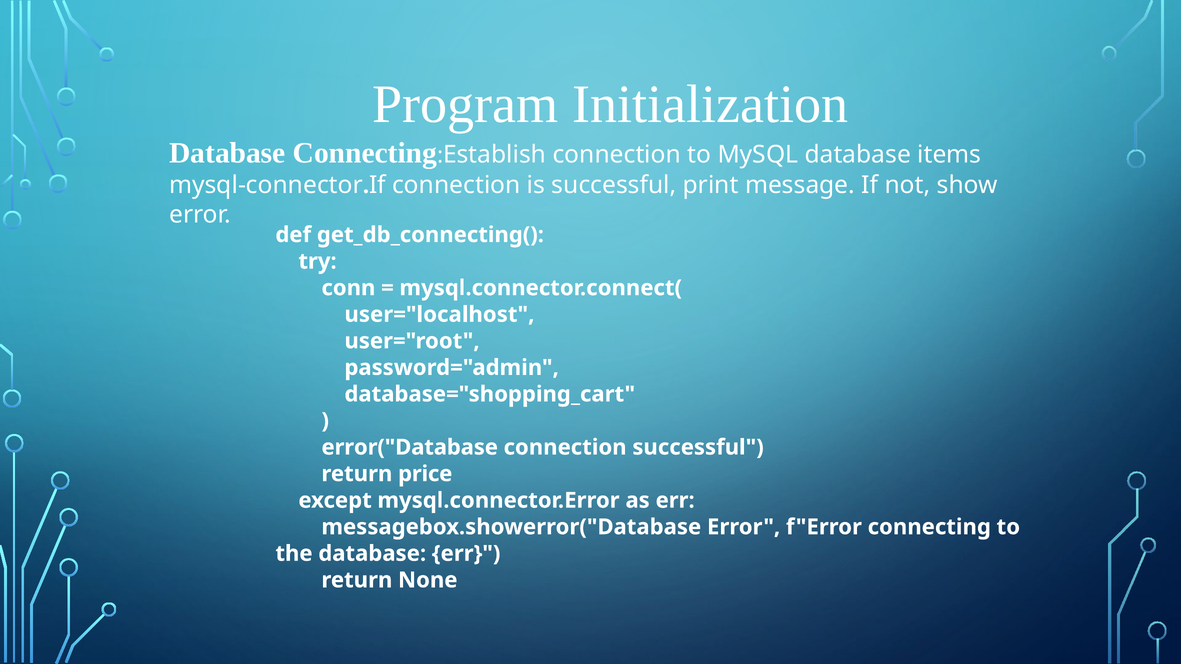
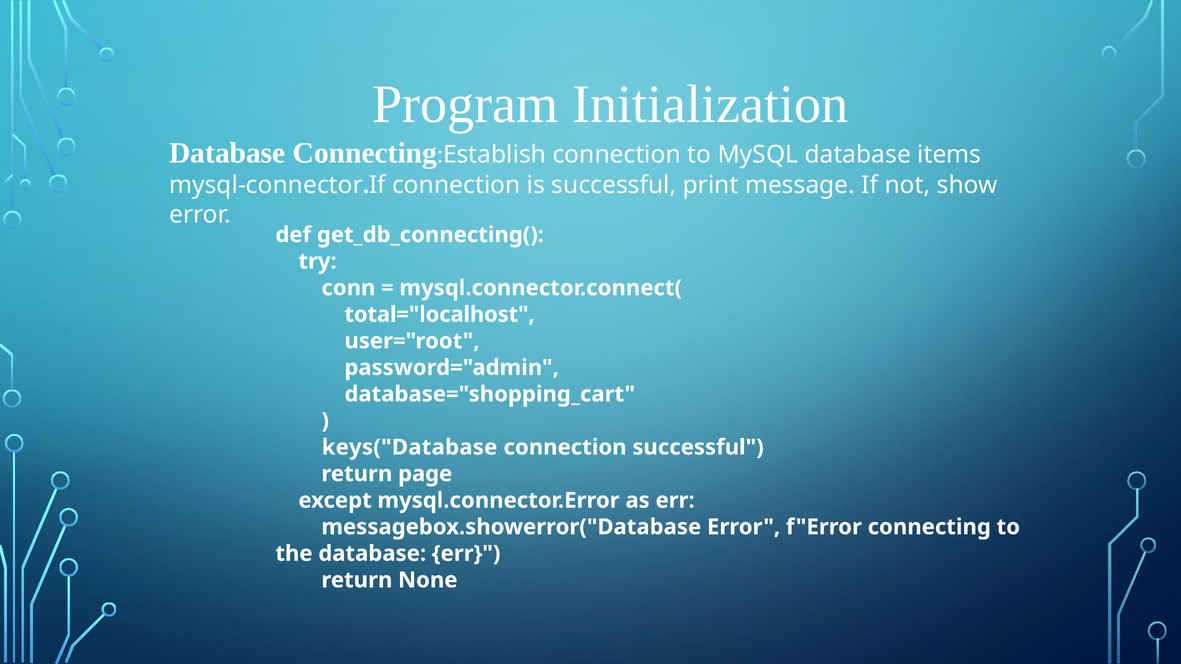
user="localhost: user="localhost -> total="localhost
error("Database: error("Database -> keys("Database
price: price -> page
